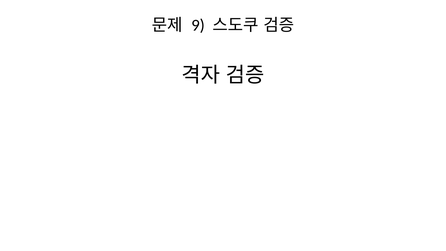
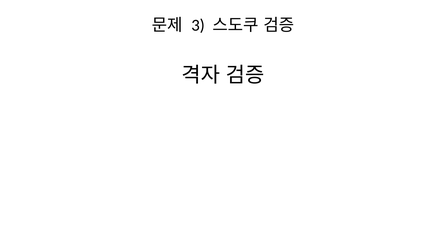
9: 9 -> 3
